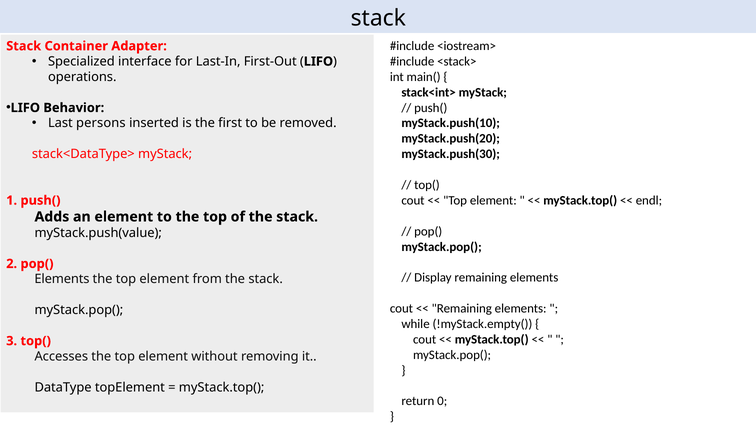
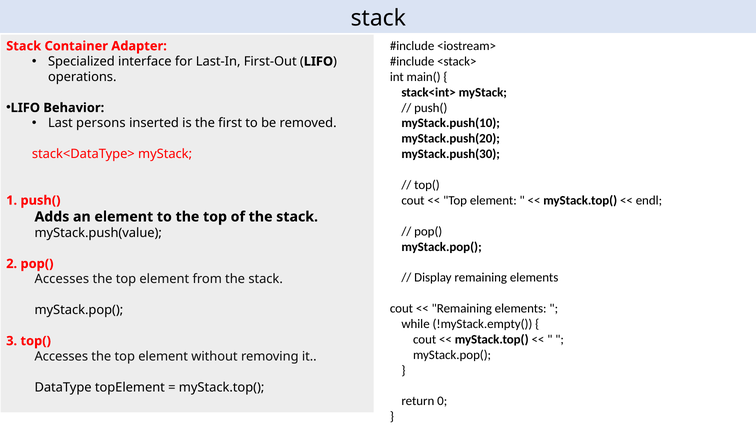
Elements at (62, 279): Elements -> Accesses
